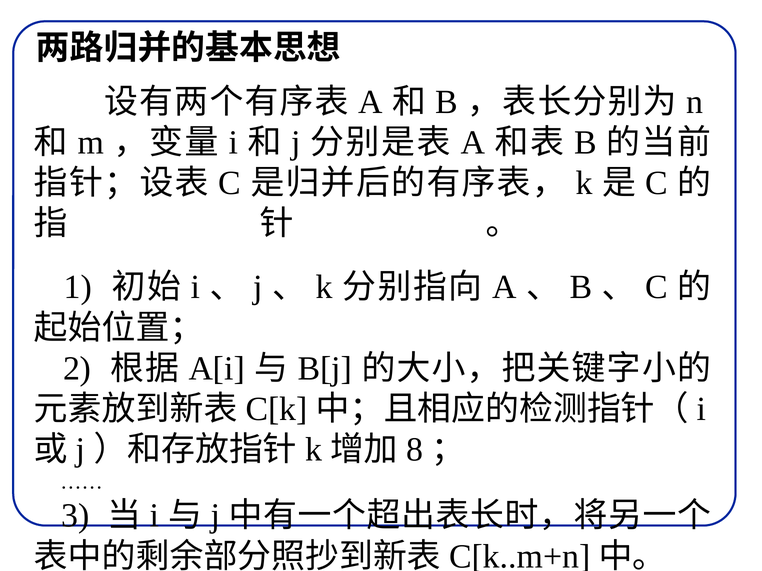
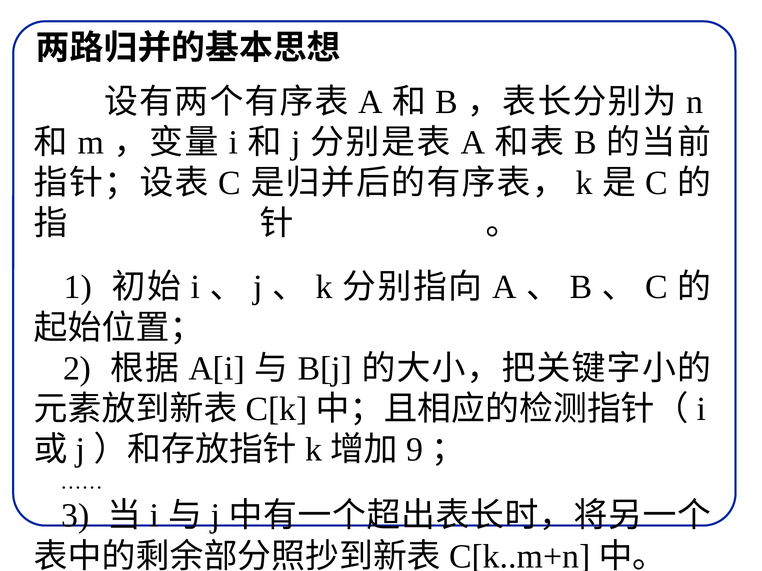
8: 8 -> 9
